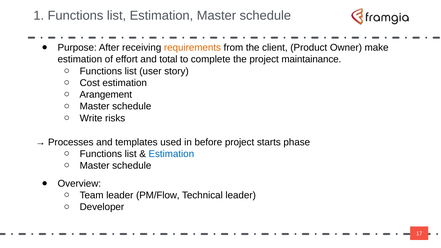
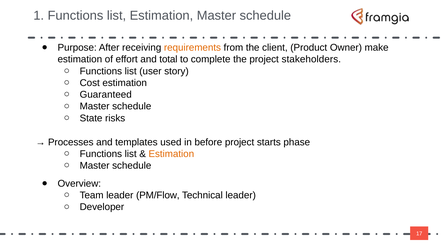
maintainance: maintainance -> stakeholders
Arangement: Arangement -> Guaranteed
Write: Write -> State
Estimation at (171, 154) colour: blue -> orange
